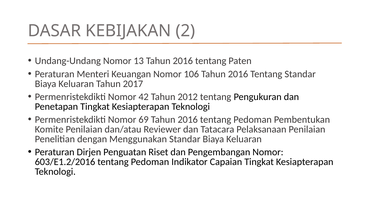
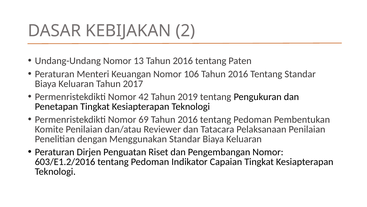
2012: 2012 -> 2019
